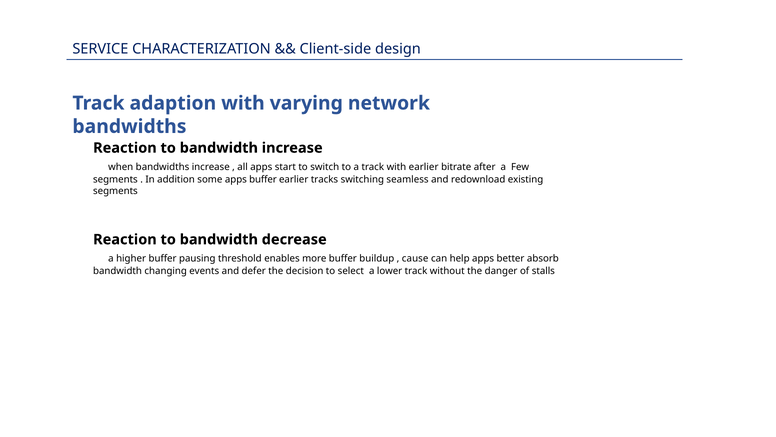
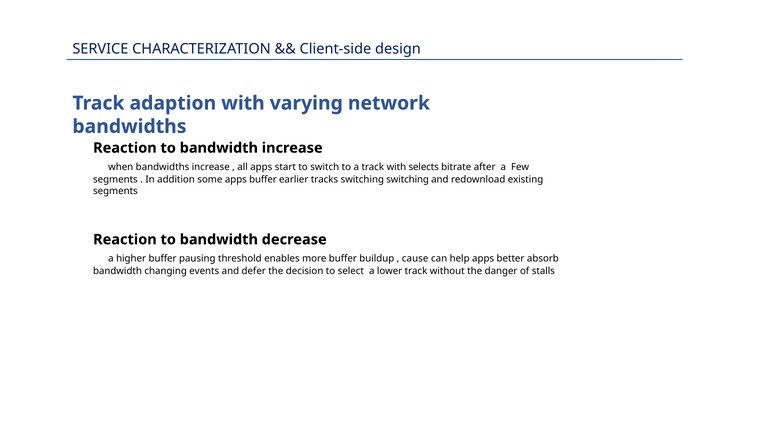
with earlier: earlier -> selects
switching seamless: seamless -> switching
